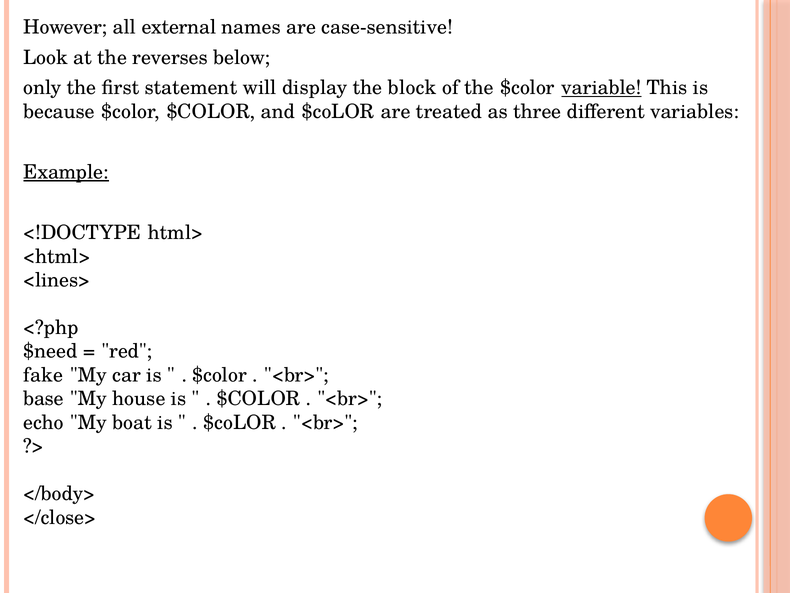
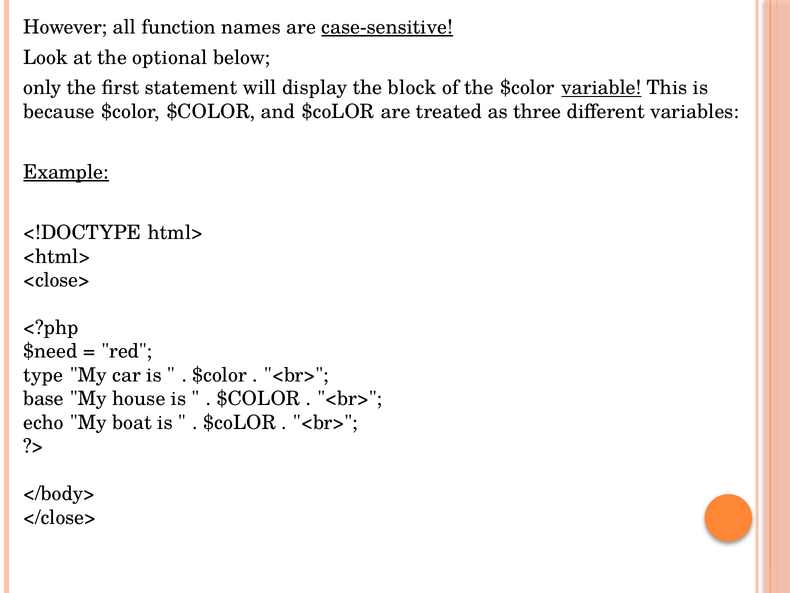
external: external -> function
case-sensitive underline: none -> present
reverses: reverses -> optional
<lines>: <lines> -> <close>
fake: fake -> type
